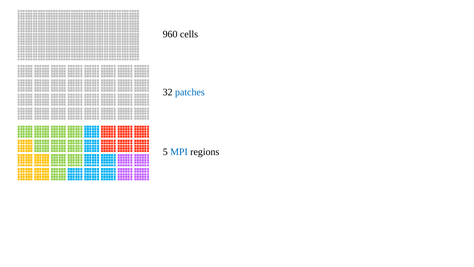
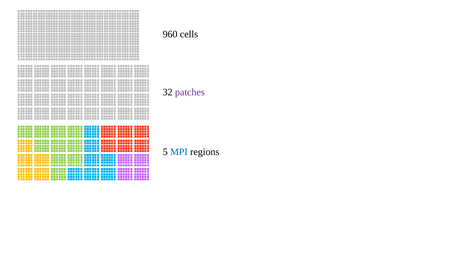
patches colour: blue -> purple
